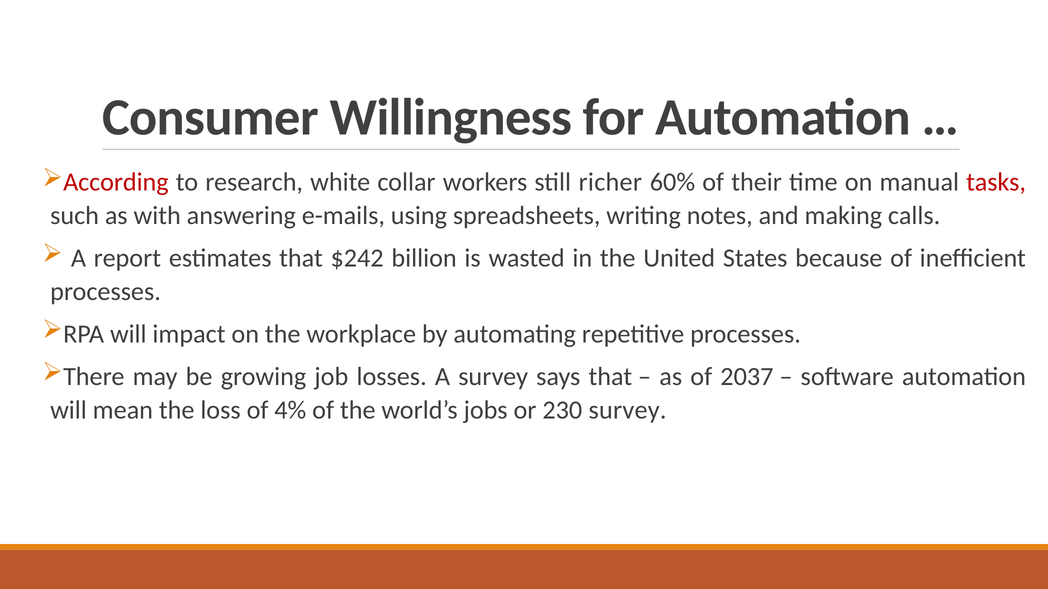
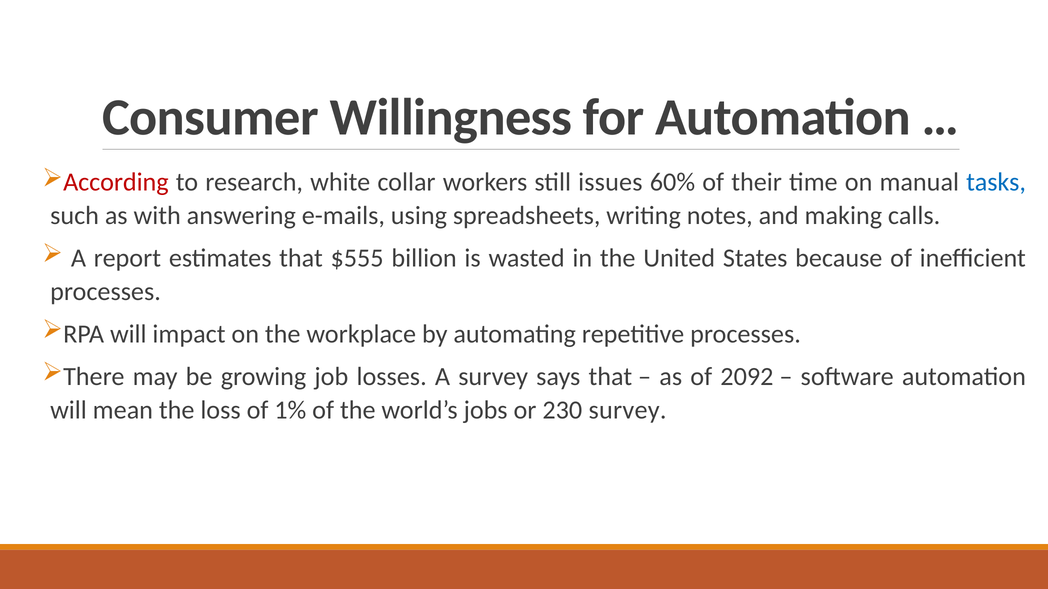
richer: richer -> issues
tasks colour: red -> blue
$242: $242 -> $555
2037: 2037 -> 2092
4%: 4% -> 1%
